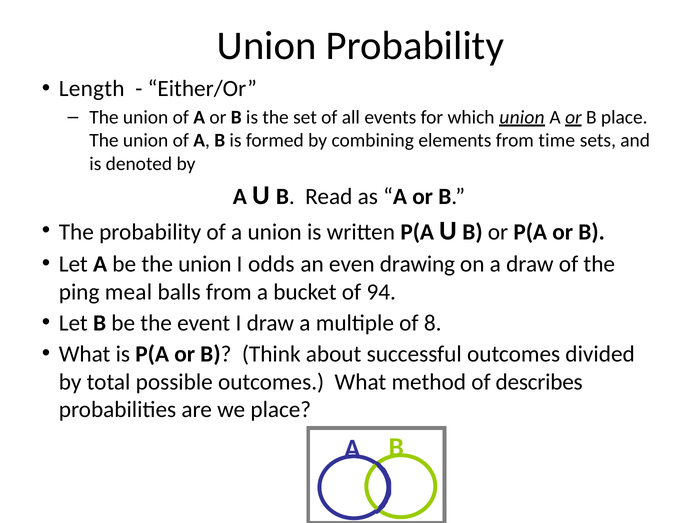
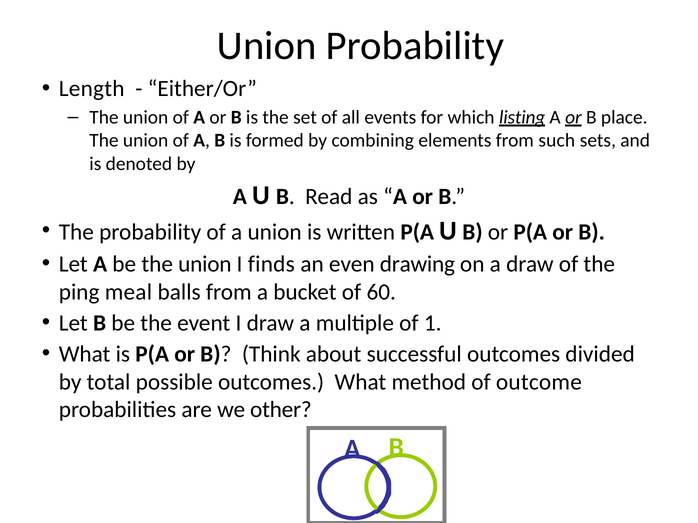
which union: union -> listing
time: time -> such
odds: odds -> finds
94: 94 -> 60
8: 8 -> 1
describes: describes -> outcome
we place: place -> other
